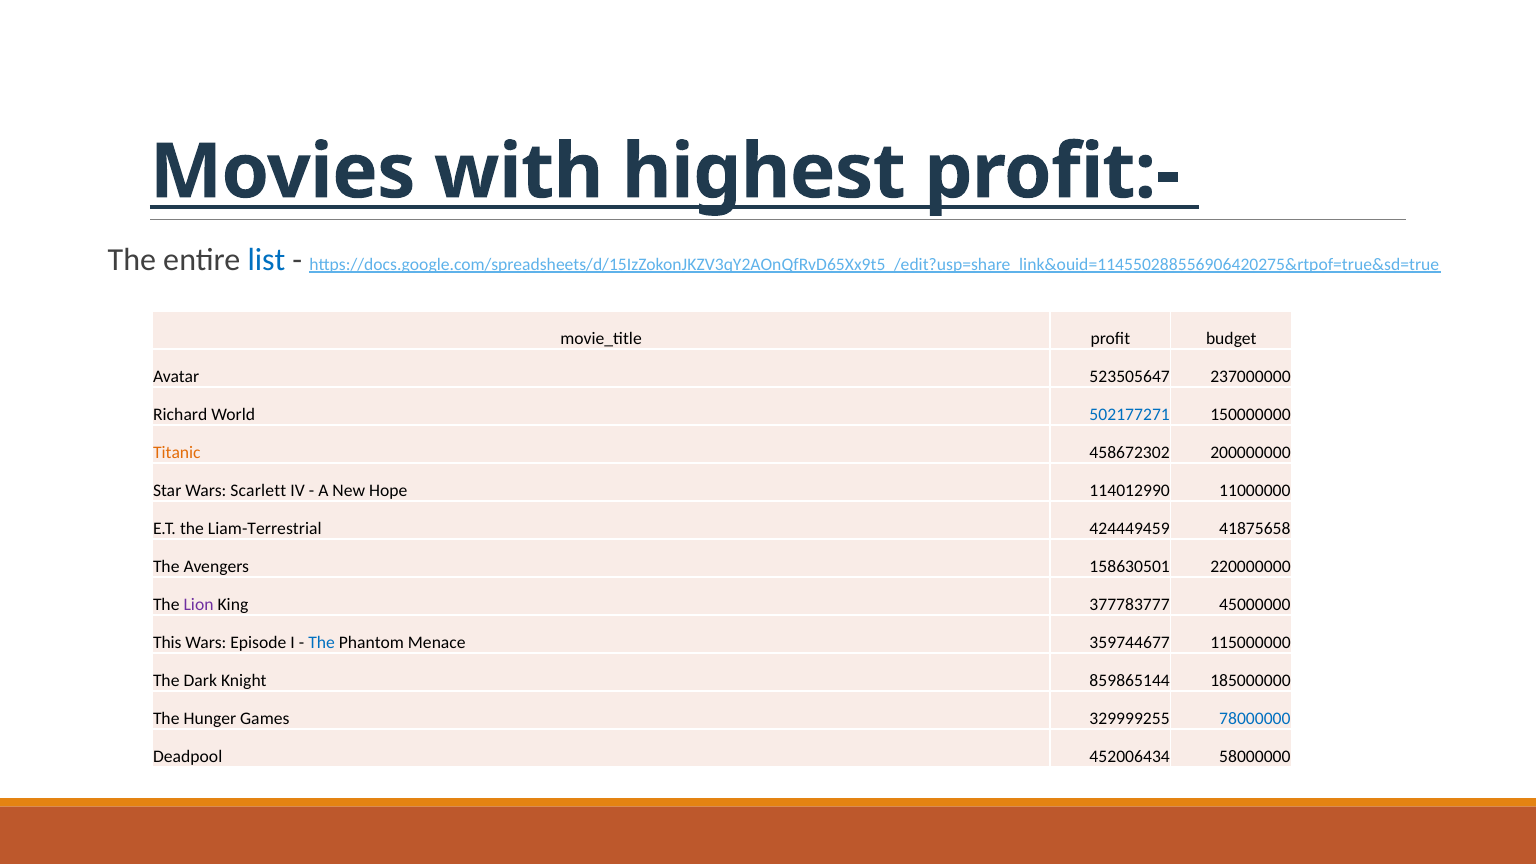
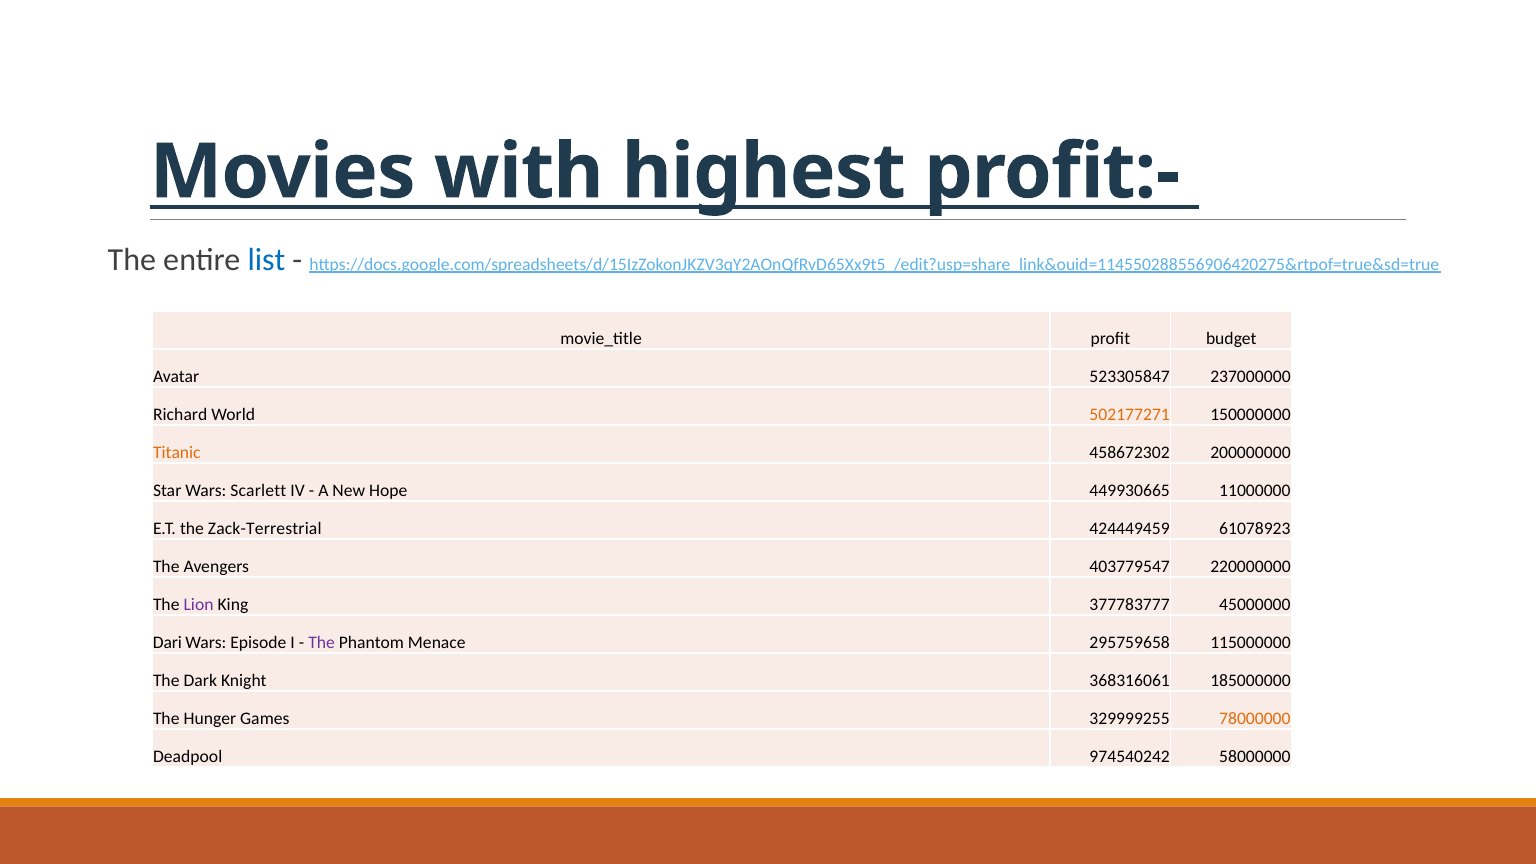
523505647: 523505647 -> 523305847
502177271 colour: blue -> orange
114012990: 114012990 -> 449930665
Liam-Terrestrial: Liam-Terrestrial -> Zack-Terrestrial
41875658: 41875658 -> 61078923
158630501: 158630501 -> 403779547
This: This -> Dari
The at (322, 642) colour: blue -> purple
359744677: 359744677 -> 295759658
859865144: 859865144 -> 368316061
78000000 colour: blue -> orange
452006434: 452006434 -> 974540242
